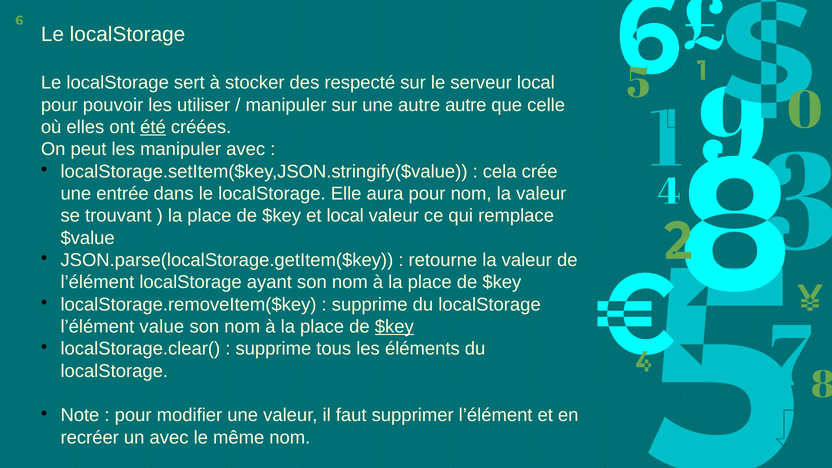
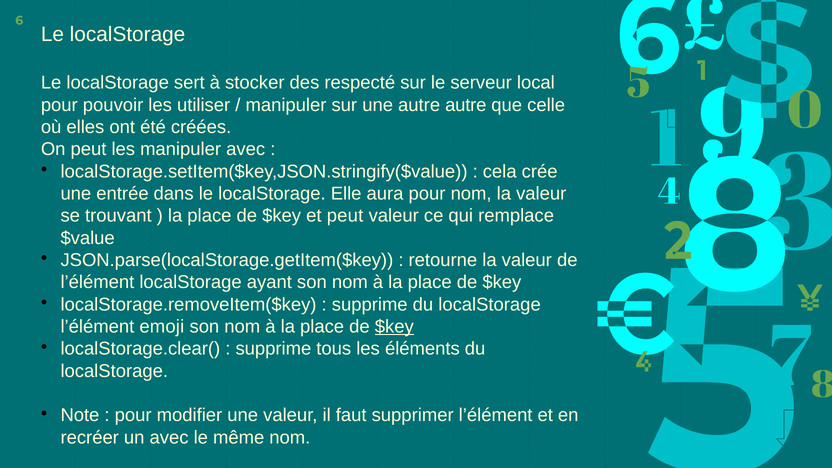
été underline: present -> none
et local: local -> peut
value: value -> emoji
